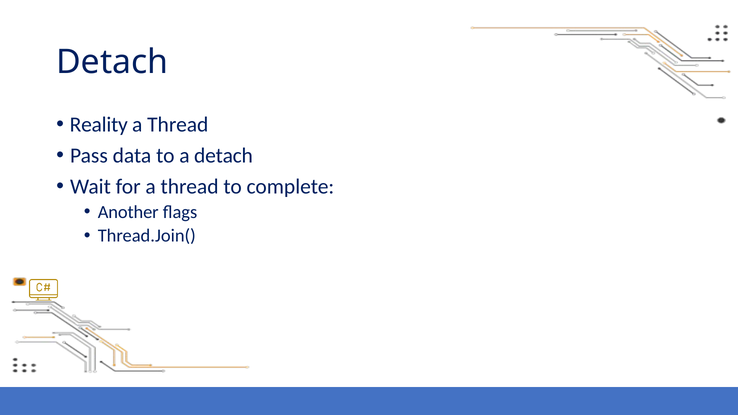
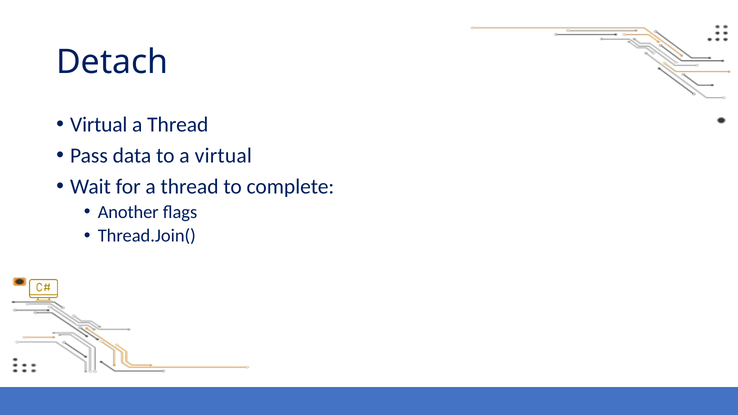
Reality at (99, 125): Reality -> Virtual
a detach: detach -> virtual
